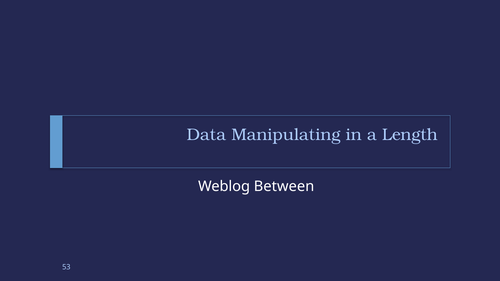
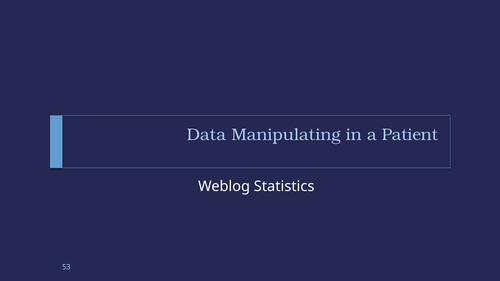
Length: Length -> Patient
Between: Between -> Statistics
